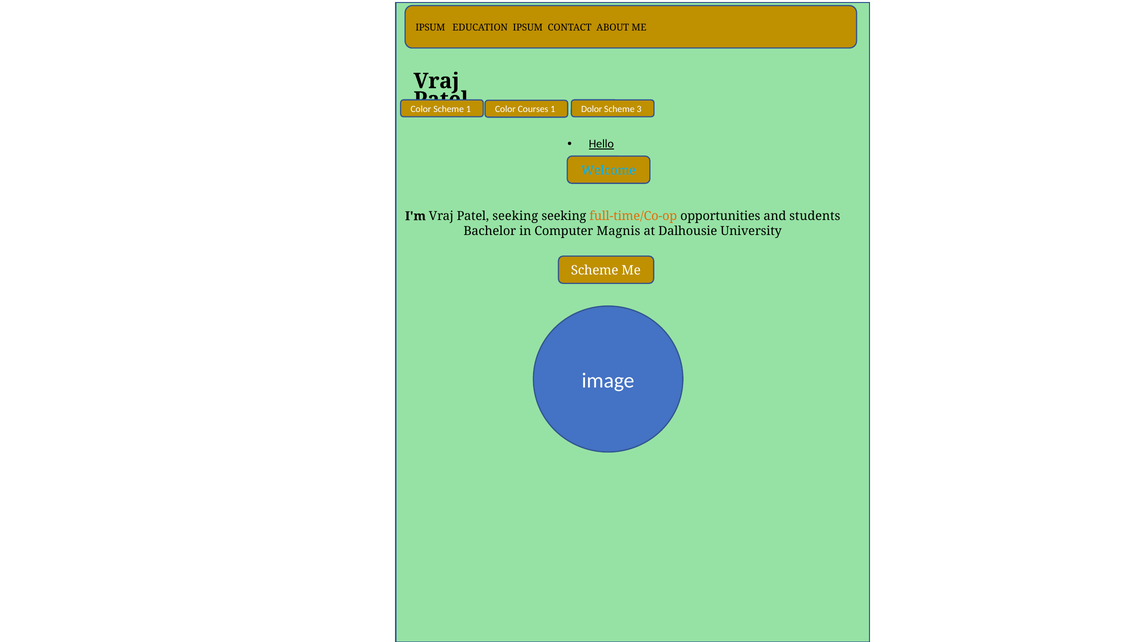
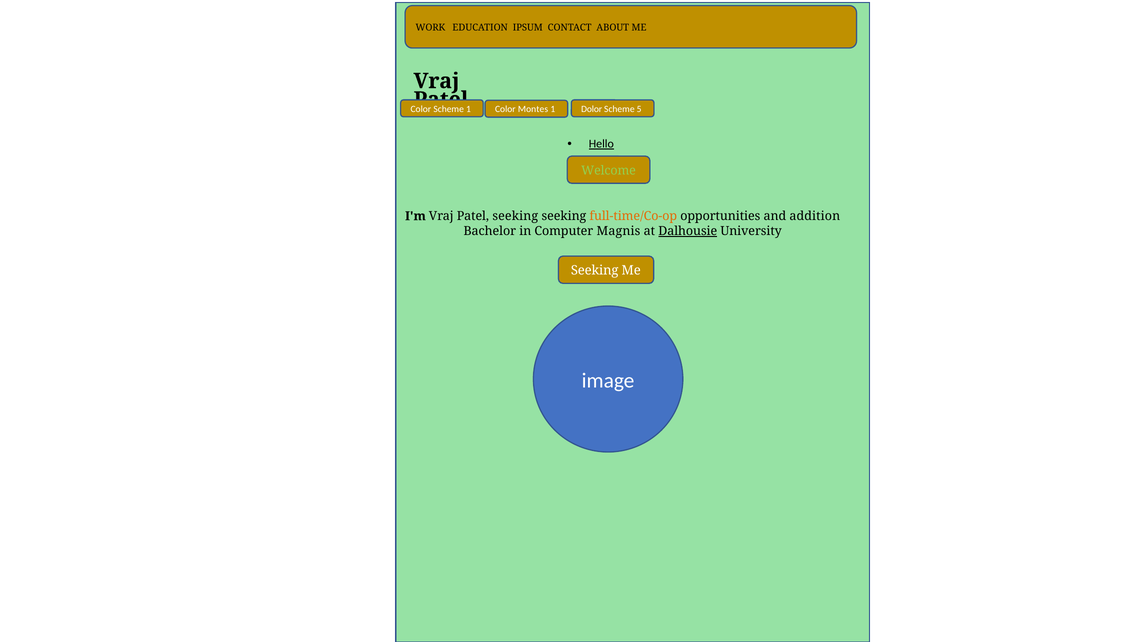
IPSUM at (430, 27): IPSUM -> WORK
Courses: Courses -> Montes
3: 3 -> 5
Welcome colour: light blue -> light green
students: students -> addition
Dalhousie underline: none -> present
Scheme at (595, 271): Scheme -> Seeking
